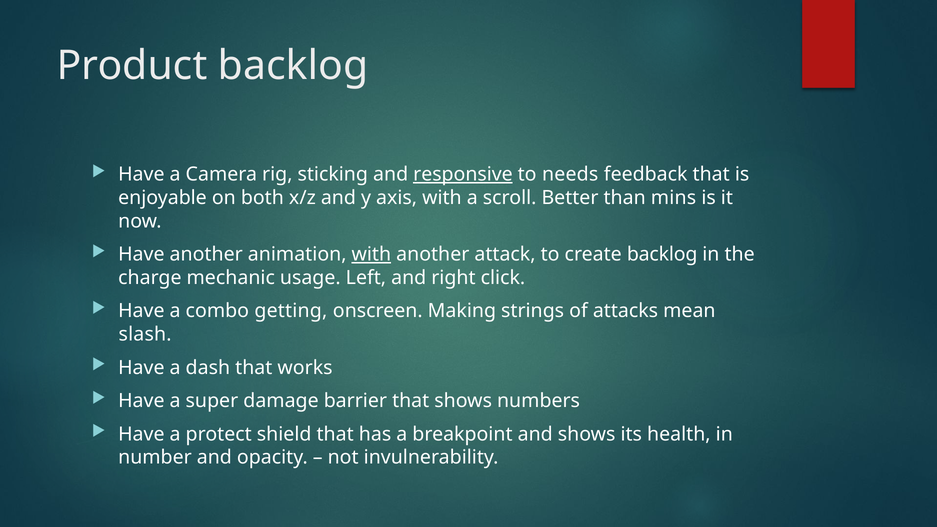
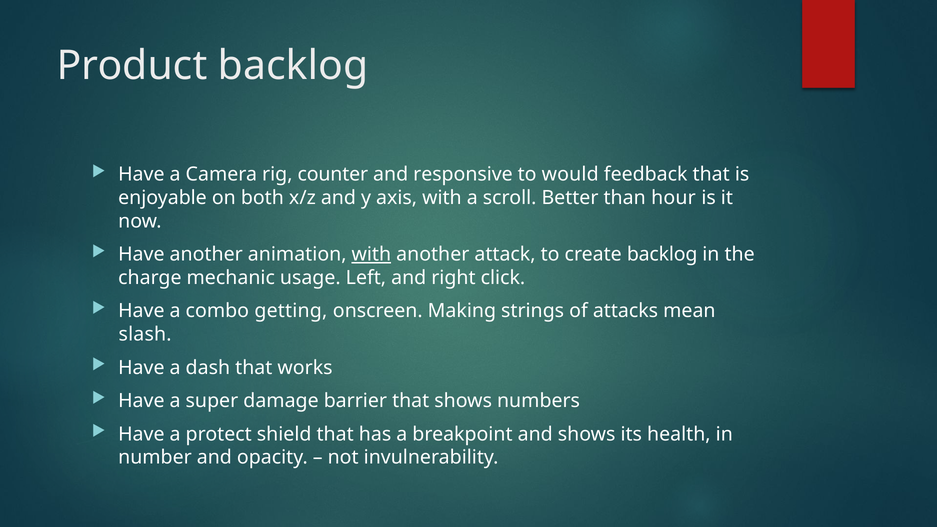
sticking: sticking -> counter
responsive underline: present -> none
needs: needs -> would
mins: mins -> hour
